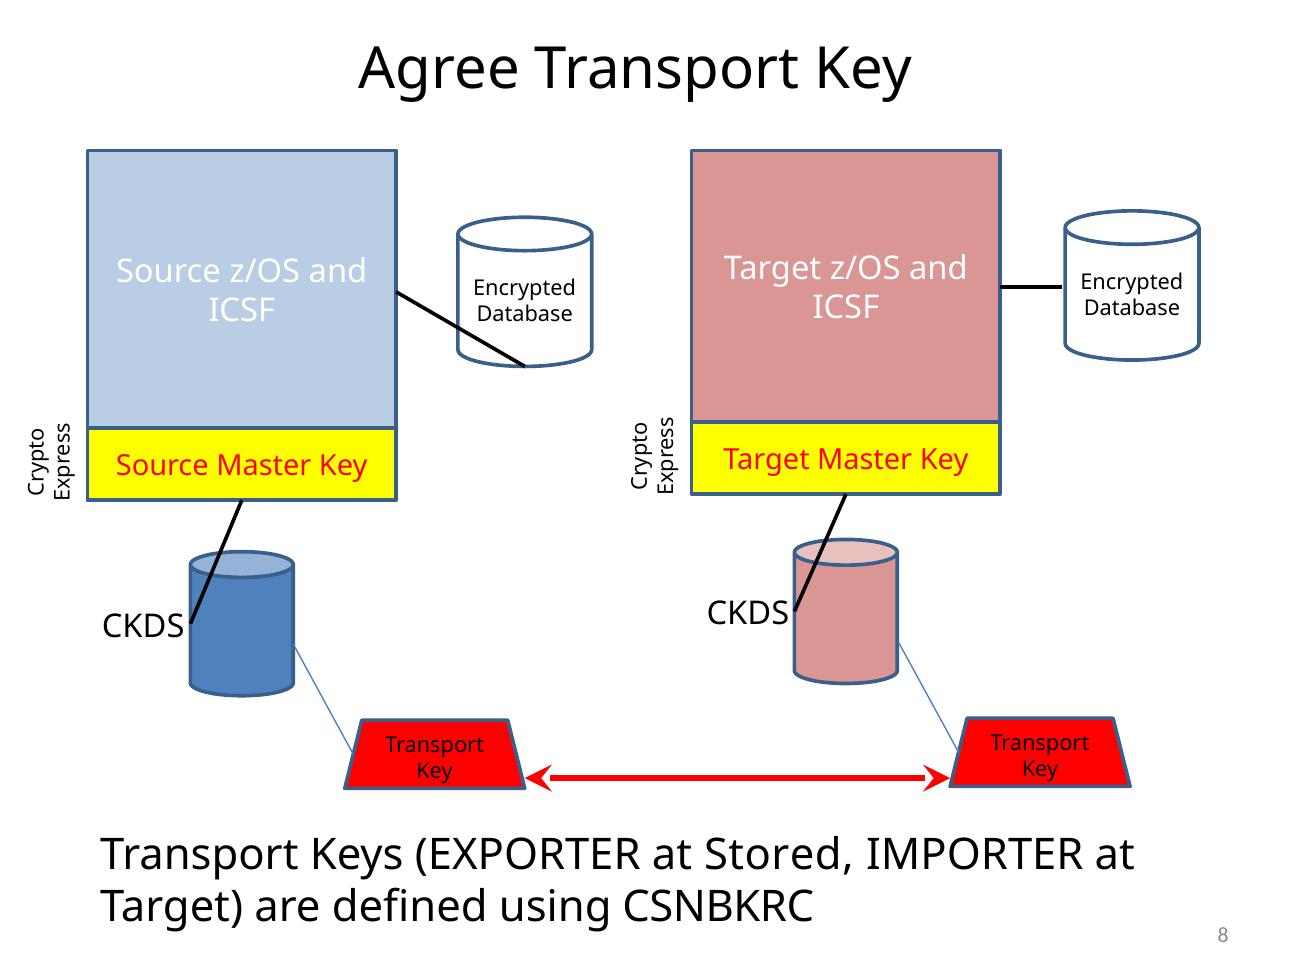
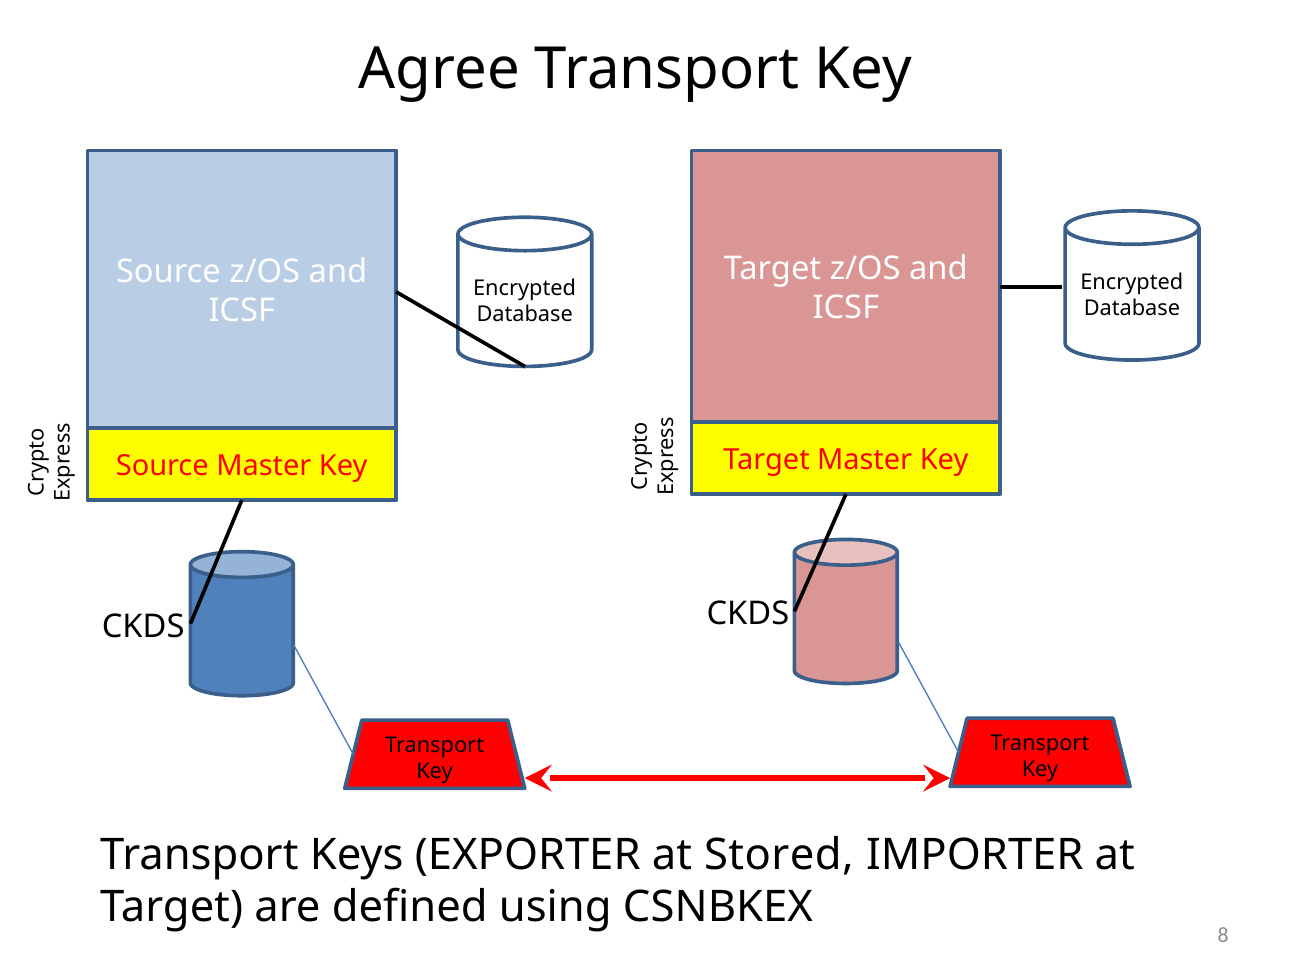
CSNBKRC: CSNBKRC -> CSNBKEX
